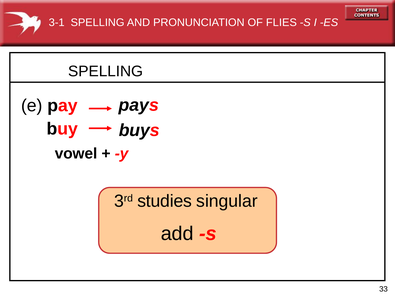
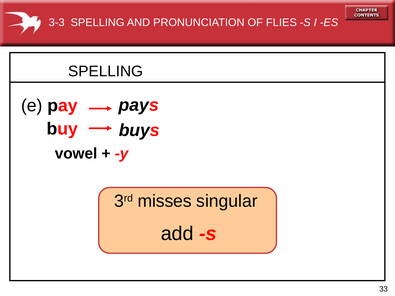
3-1: 3-1 -> 3-3
studies: studies -> misses
